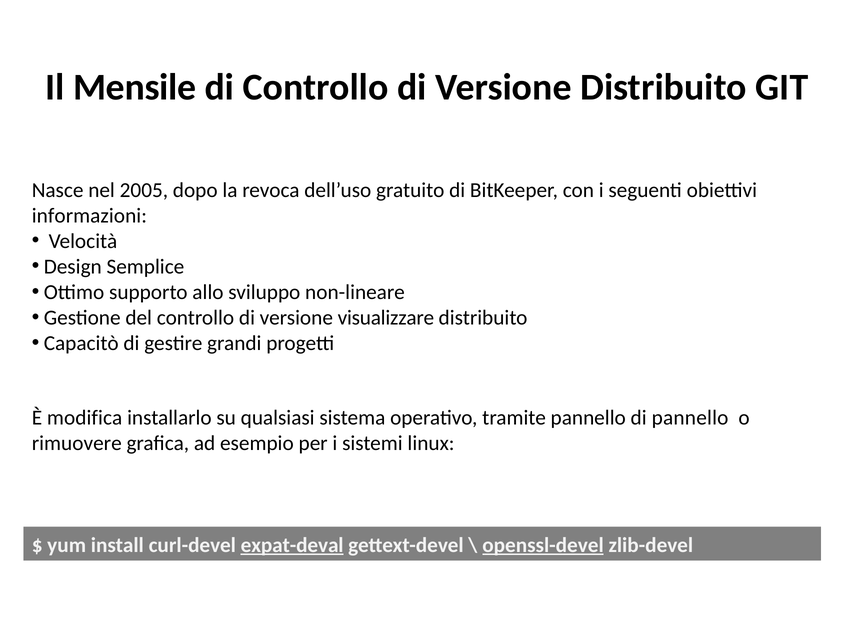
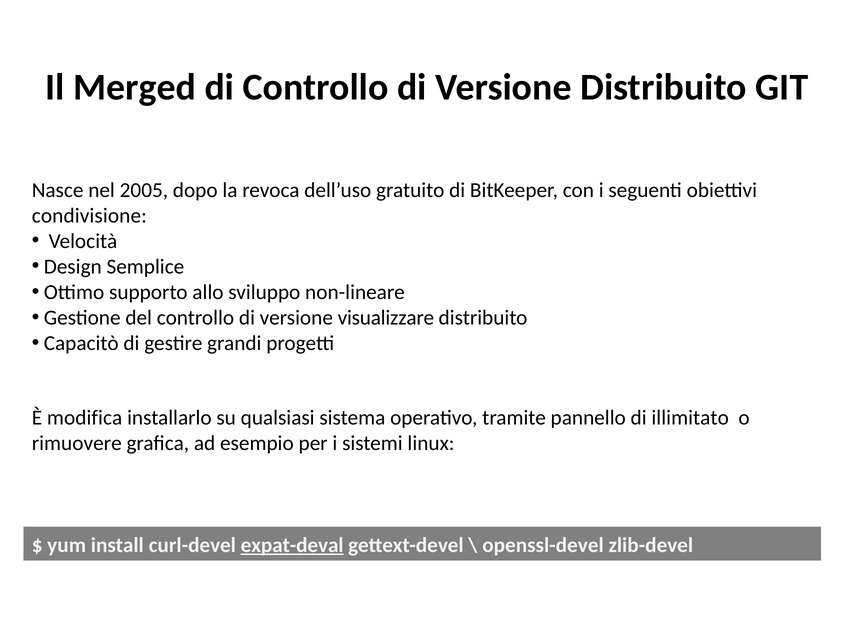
Mensile: Mensile -> Merged
informazioni: informazioni -> condivisione
di pannello: pannello -> illimitato
openssl-devel underline: present -> none
